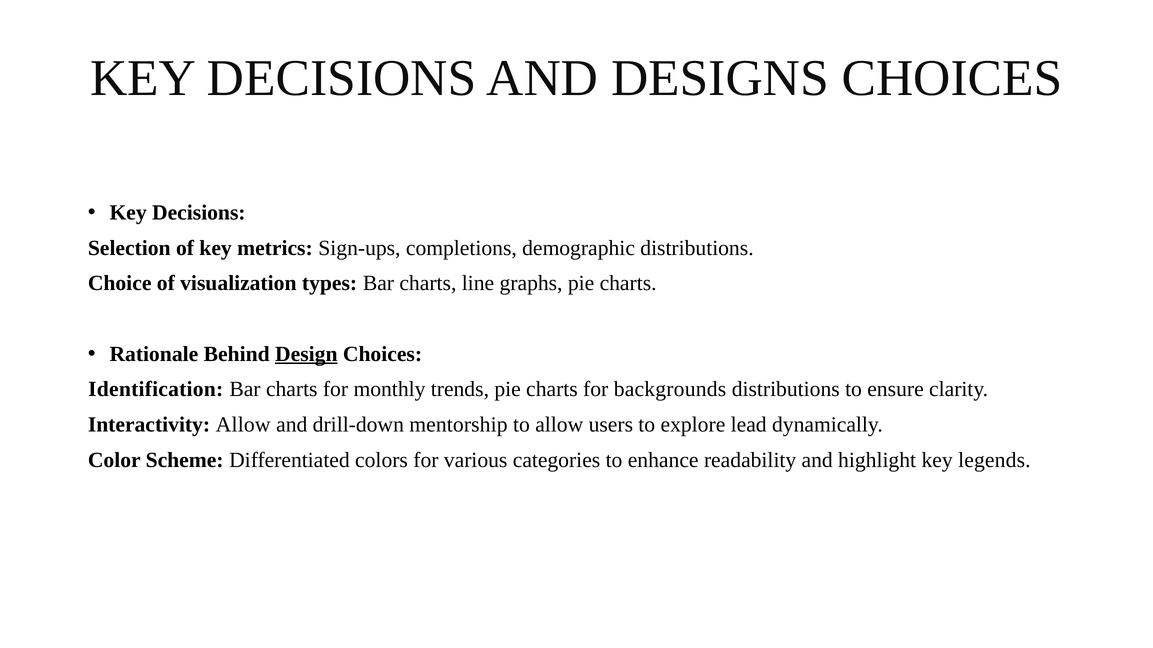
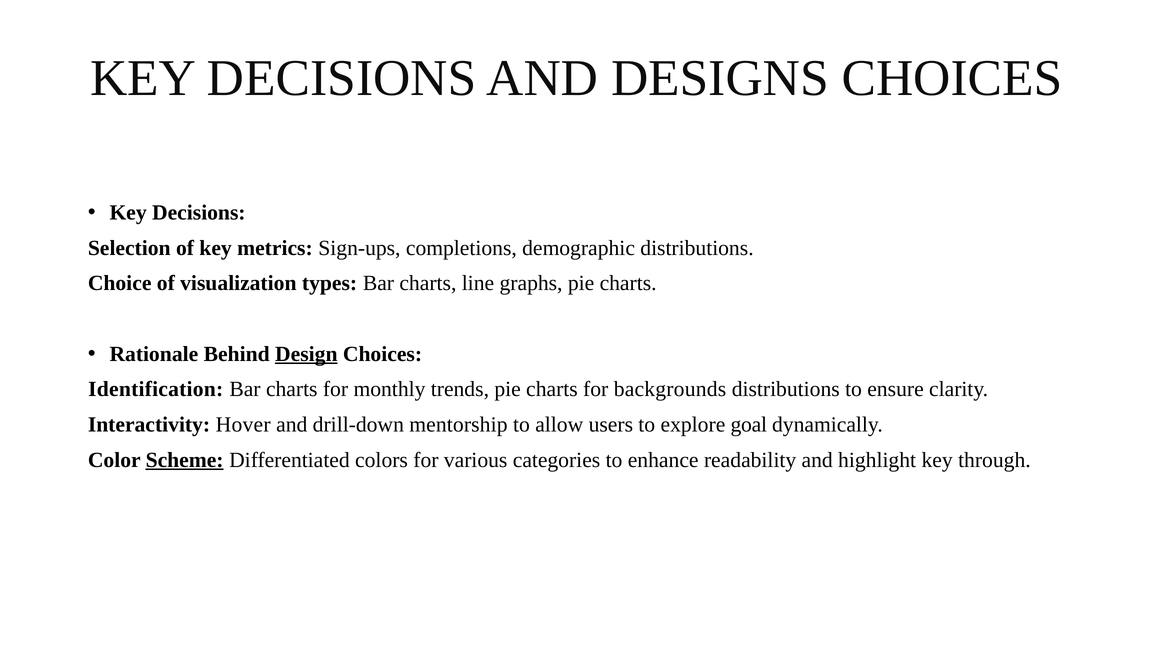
Interactivity Allow: Allow -> Hover
lead: lead -> goal
Scheme underline: none -> present
legends: legends -> through
